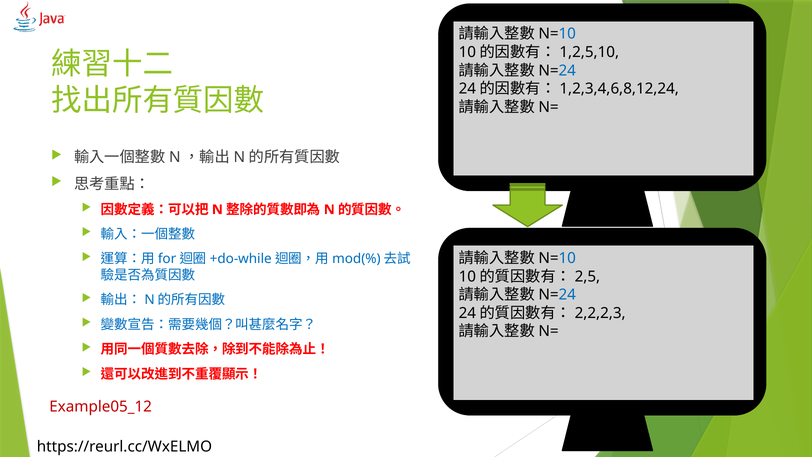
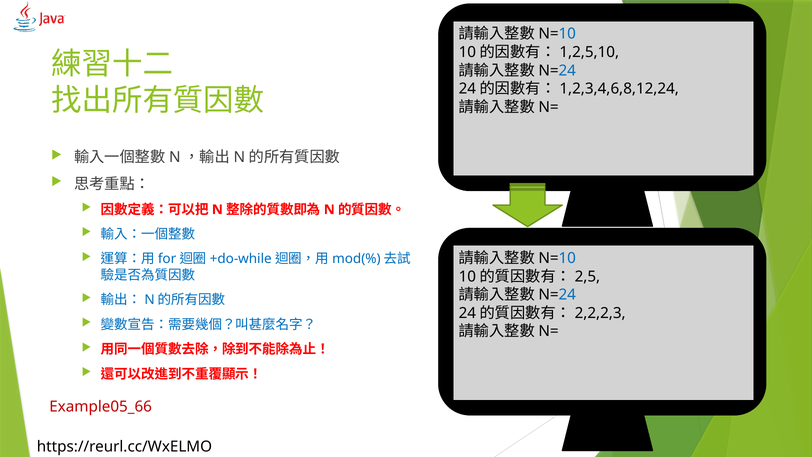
Example05_12: Example05_12 -> Example05_66
